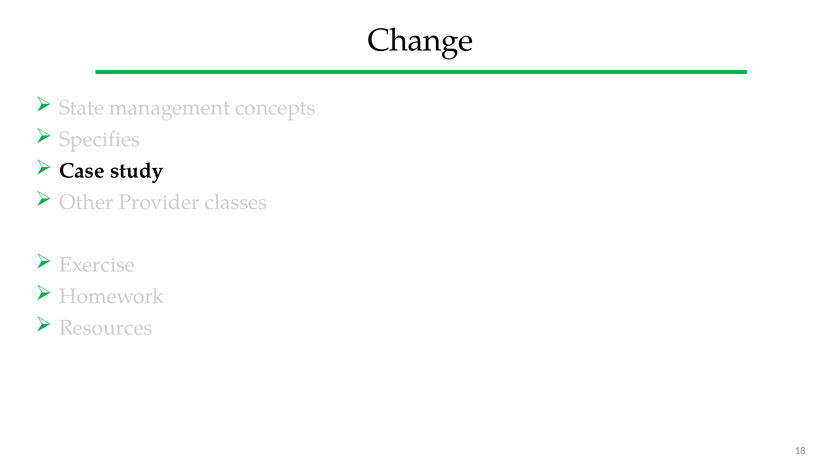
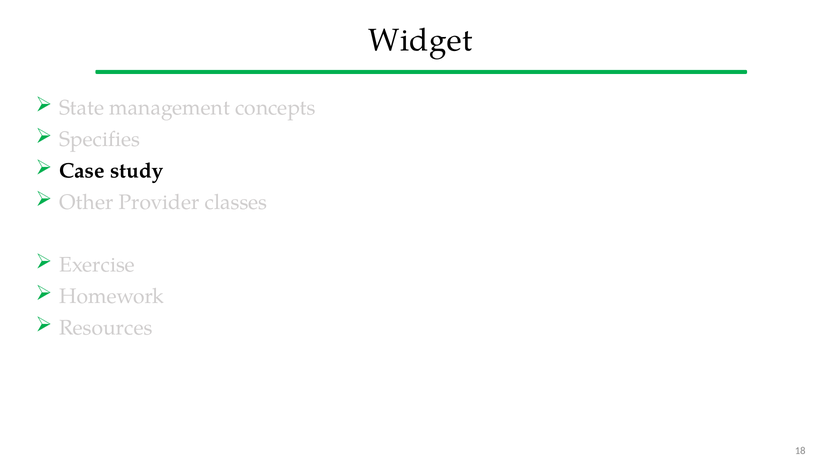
Change: Change -> Widget
